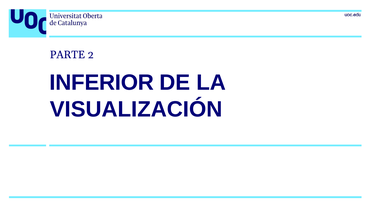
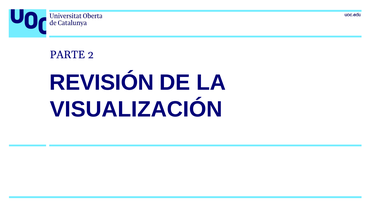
INFERIOR: INFERIOR -> REVISIÓN
